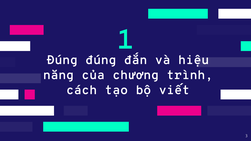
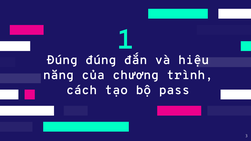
viết: viết -> pass
